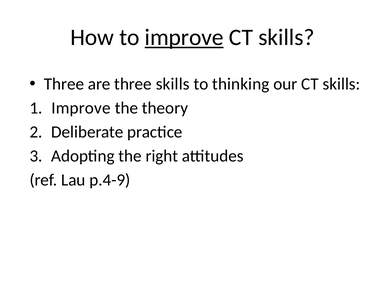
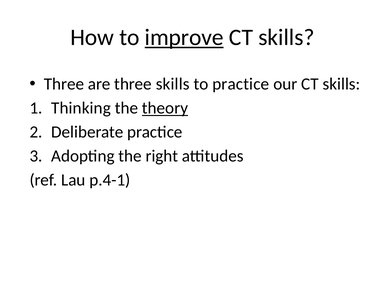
to thinking: thinking -> practice
Improve at (81, 108): Improve -> Thinking
theory underline: none -> present
p.4-9: p.4-9 -> p.4-1
